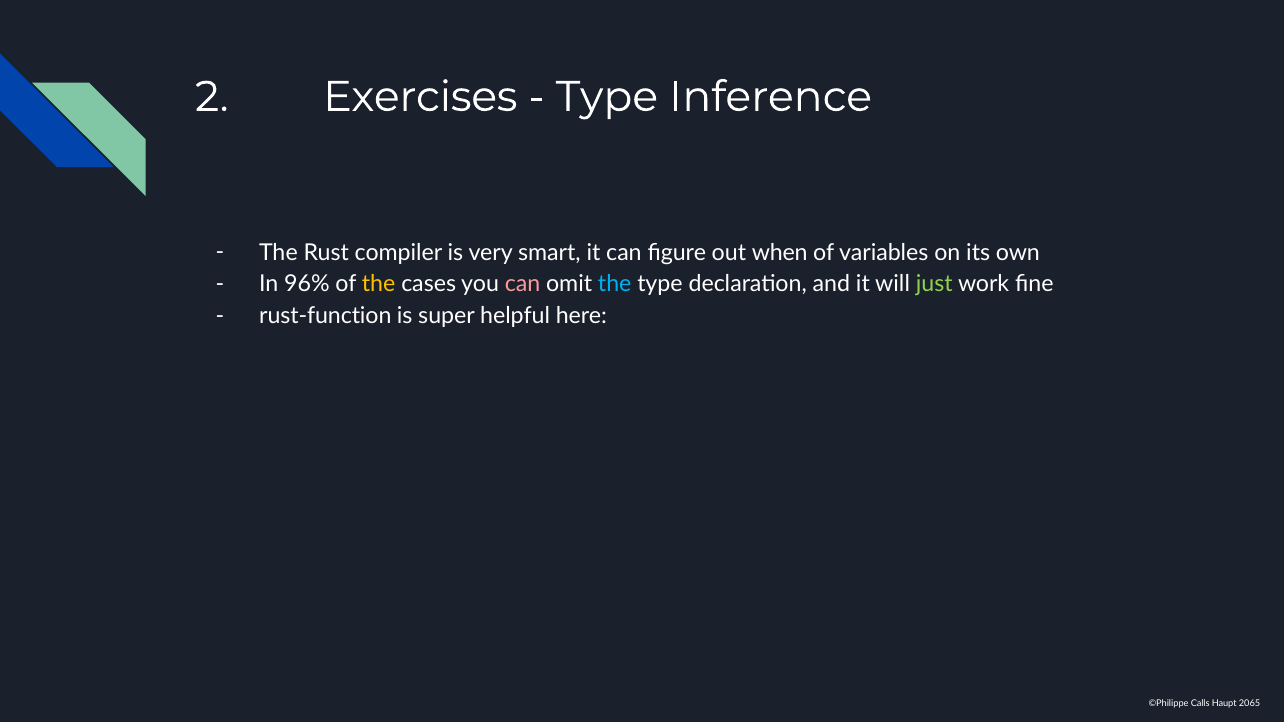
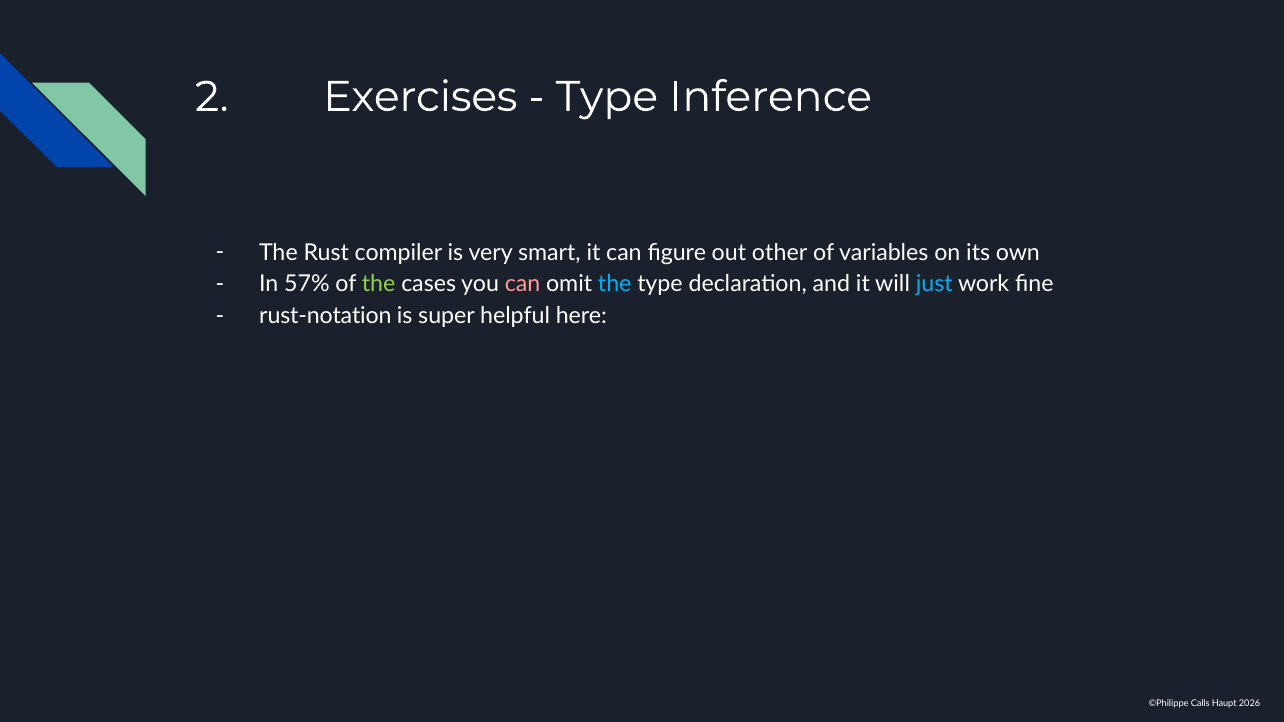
when: when -> other
96%: 96% -> 57%
the at (379, 284) colour: yellow -> light green
just colour: light green -> light blue
rust-function: rust-function -> rust-notation
2065: 2065 -> 2026
